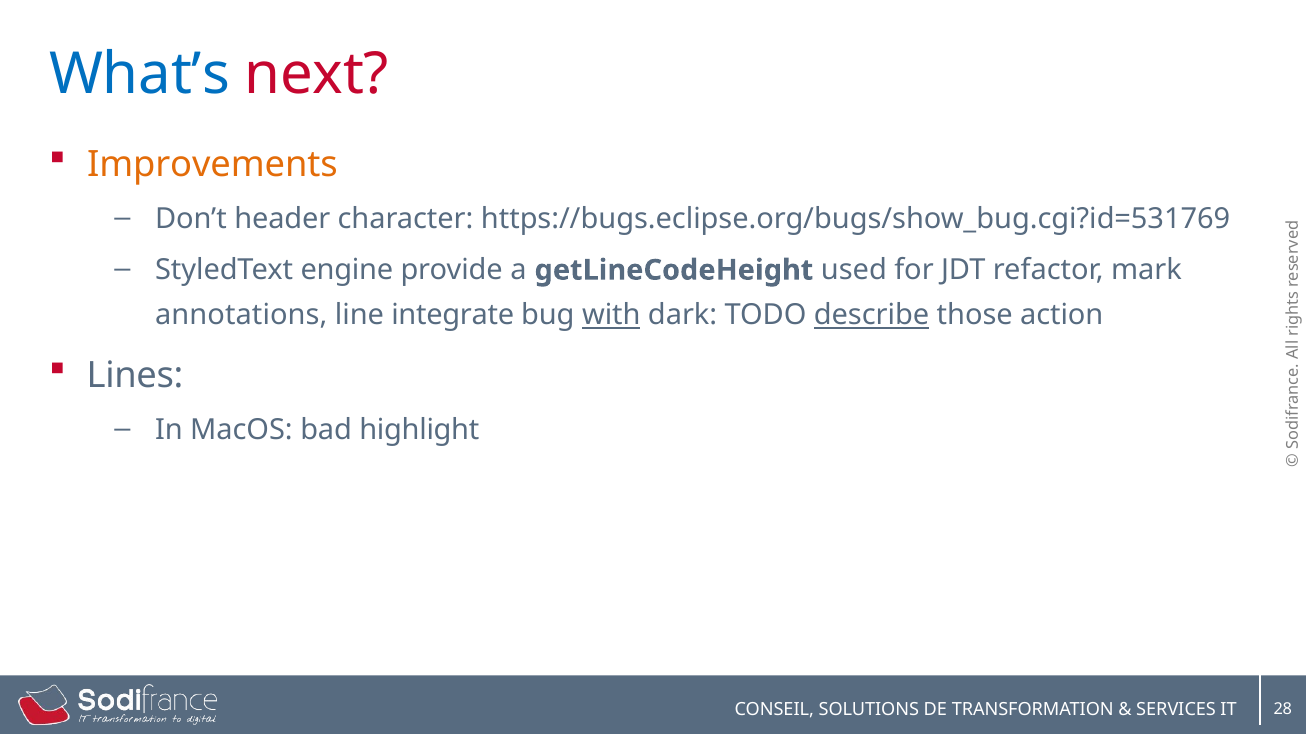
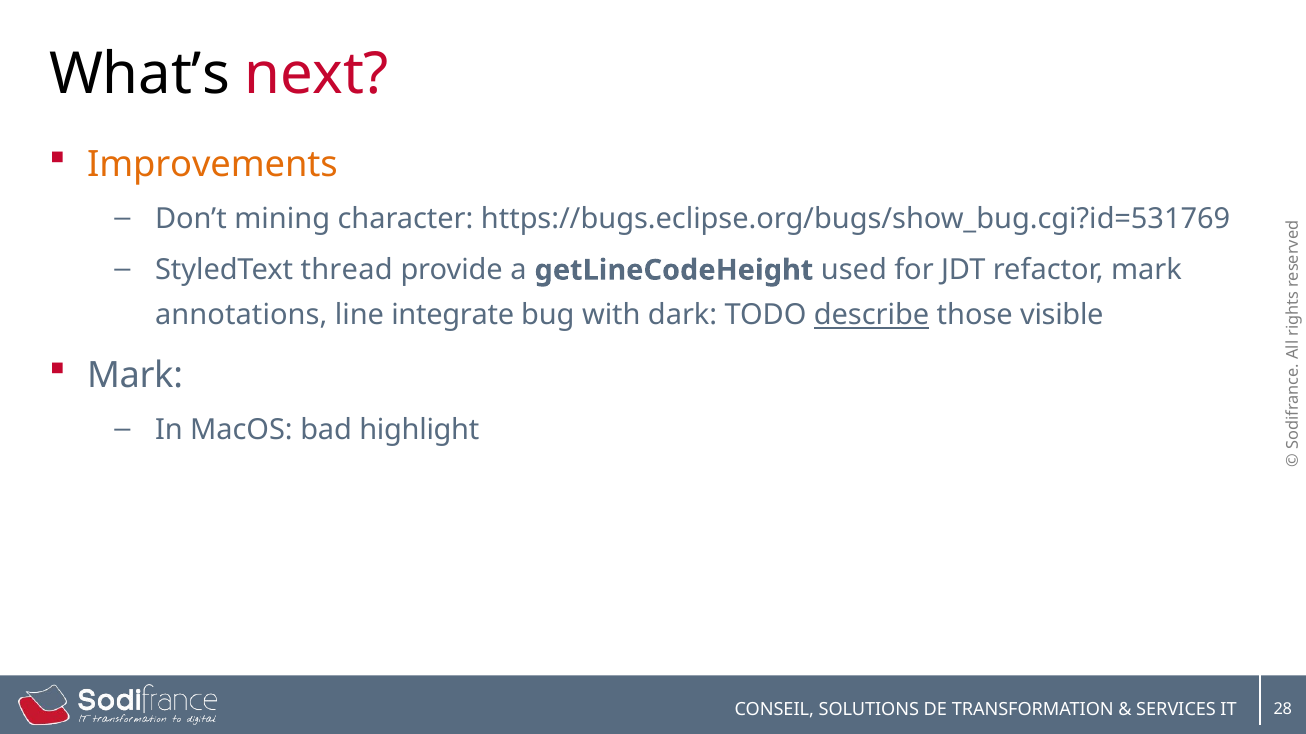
What’s colour: blue -> black
header: header -> mining
engine: engine -> thread
with underline: present -> none
action: action -> visible
Lines at (135, 376): Lines -> Mark
